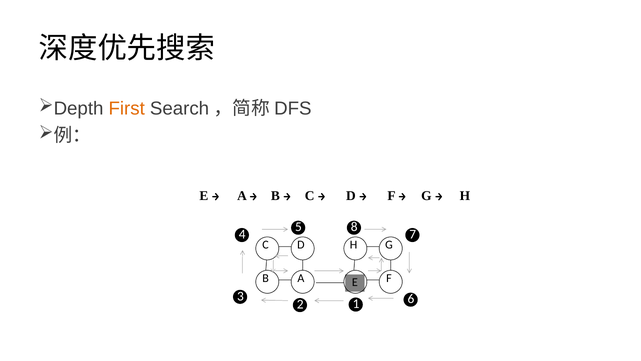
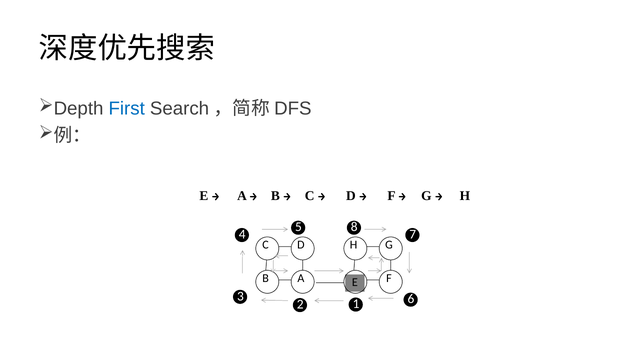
First colour: orange -> blue
